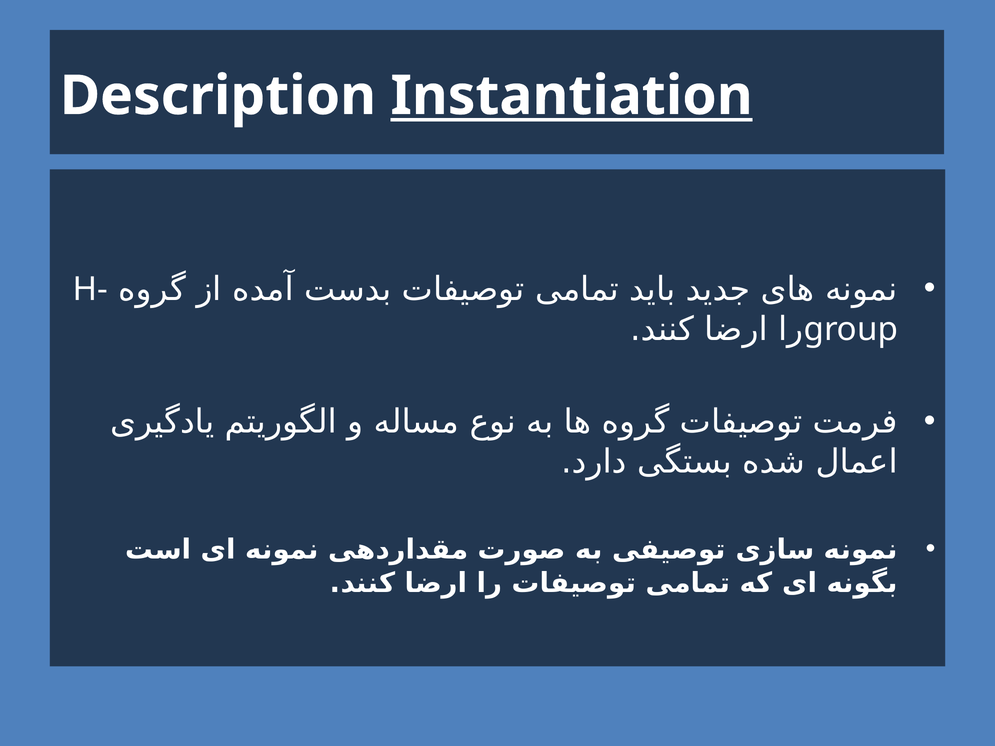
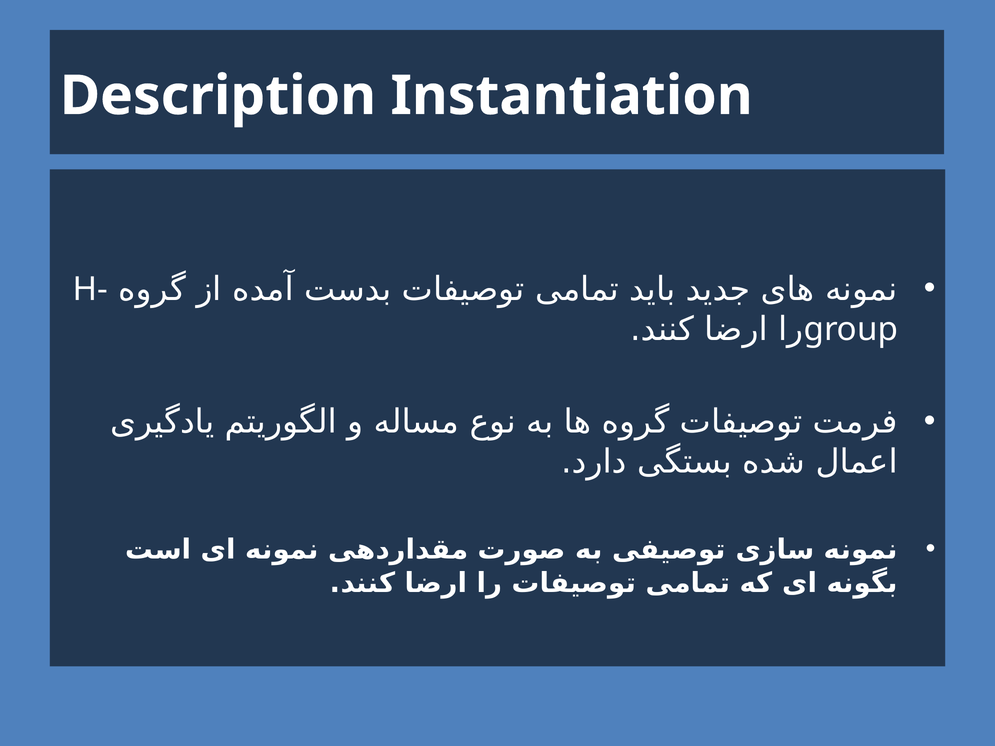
Instantiation underline: present -> none
